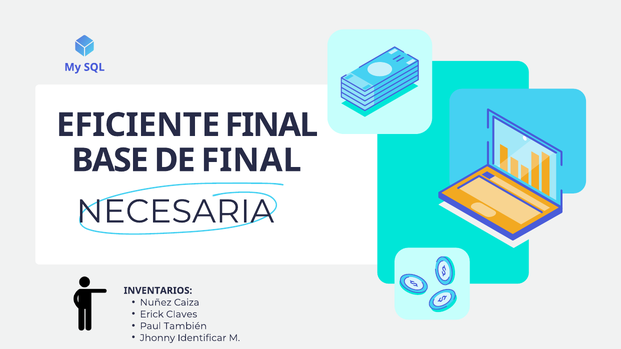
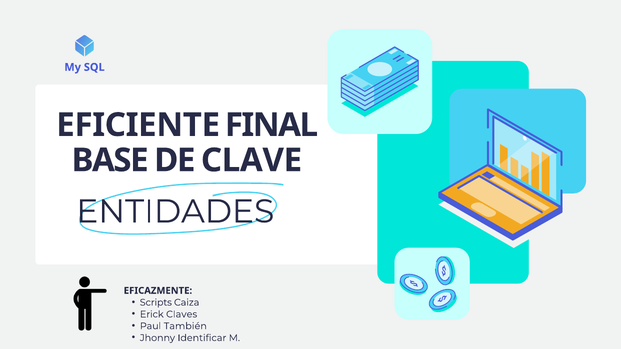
DE FINAL: FINAL -> CLAVE
NECESARIA: NECESARIA -> ENTIDADES
INVENTARIOS: INVENTARIOS -> EFICAZMENTE
Nuñez: Nuñez -> Scripts
